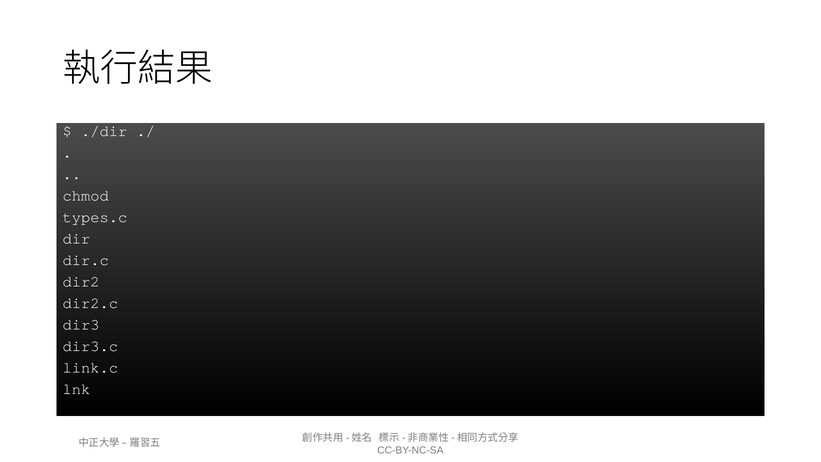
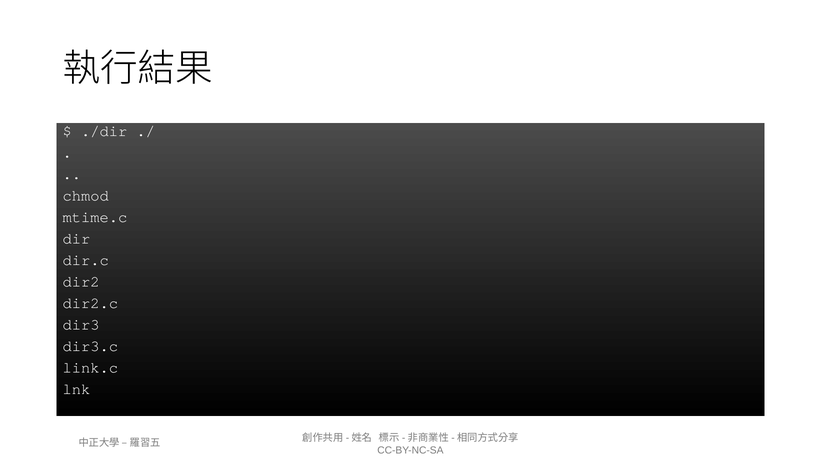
types.c: types.c -> mtime.c
